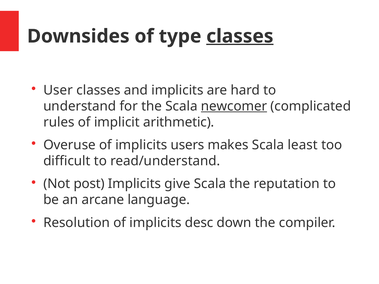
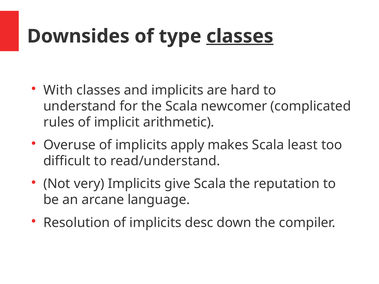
User: User -> With
newcomer underline: present -> none
users: users -> apply
post: post -> very
